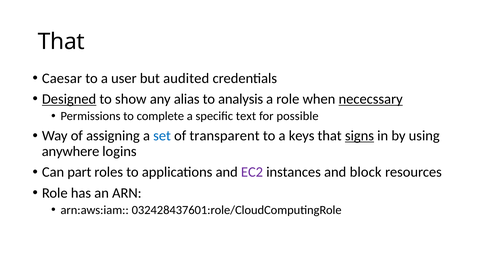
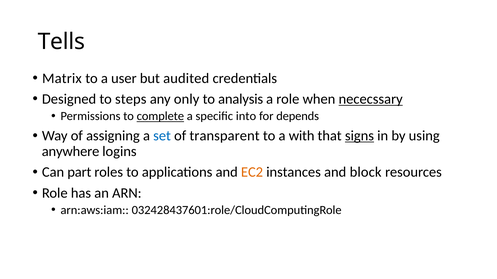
That at (61, 42): That -> Tells
Caesar: Caesar -> Matrix
Designed underline: present -> none
show: show -> steps
alias: alias -> only
complete underline: none -> present
text: text -> into
possible: possible -> depends
keys: keys -> with
EC2 colour: purple -> orange
